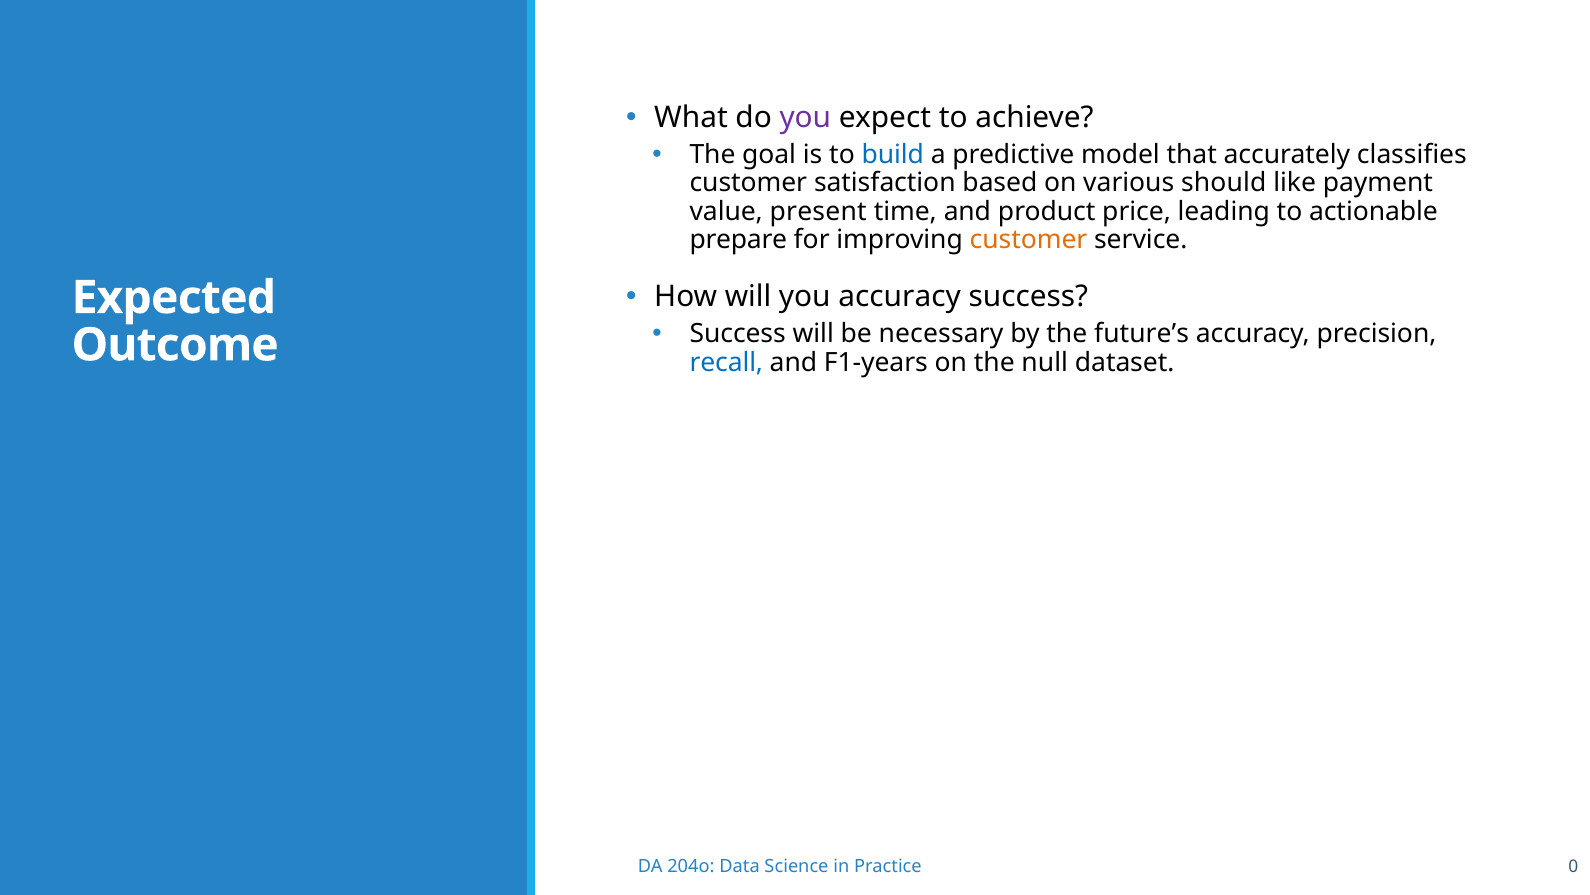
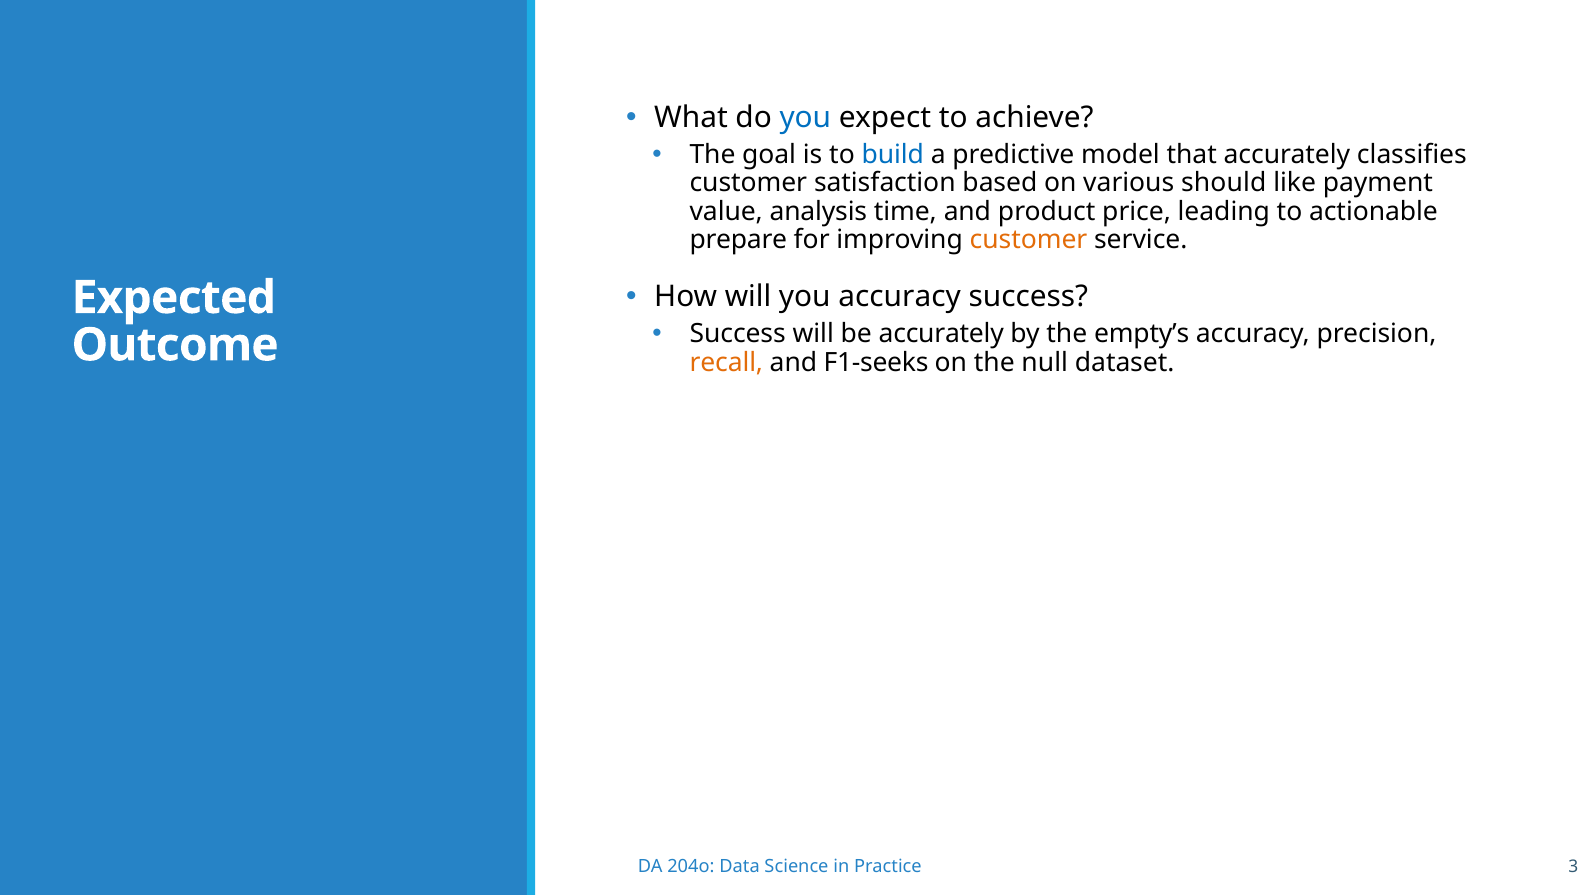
you at (805, 117) colour: purple -> blue
present: present -> analysis
be necessary: necessary -> accurately
future’s: future’s -> empty’s
recall colour: blue -> orange
F1-years: F1-years -> F1-seeks
0: 0 -> 3
